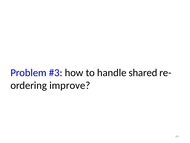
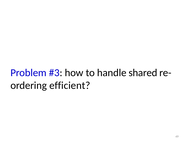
improve: improve -> efficient
